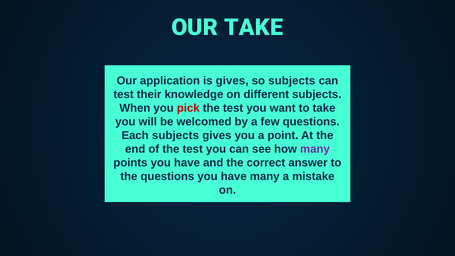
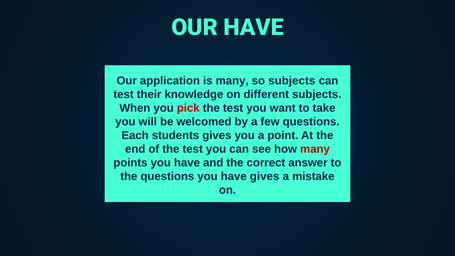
OUR TAKE: TAKE -> HAVE
is gives: gives -> many
Each subjects: subjects -> students
many at (315, 149) colour: purple -> red
have many: many -> gives
